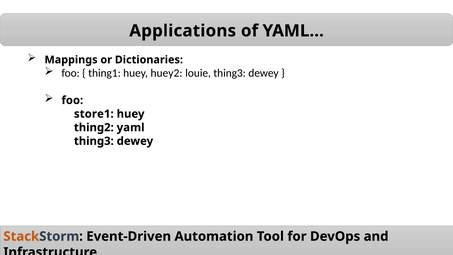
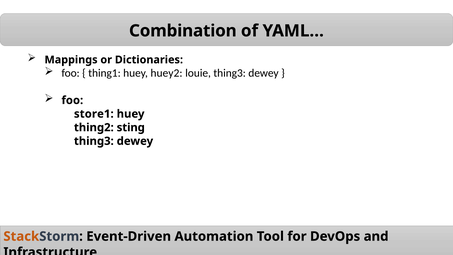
Applications: Applications -> Combination
yaml: yaml -> sting
